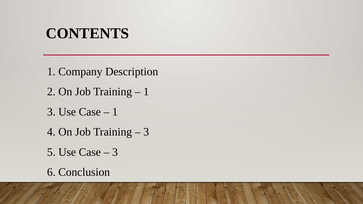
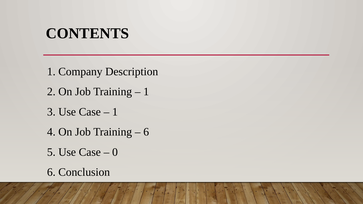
3 at (146, 132): 3 -> 6
3 at (115, 152): 3 -> 0
